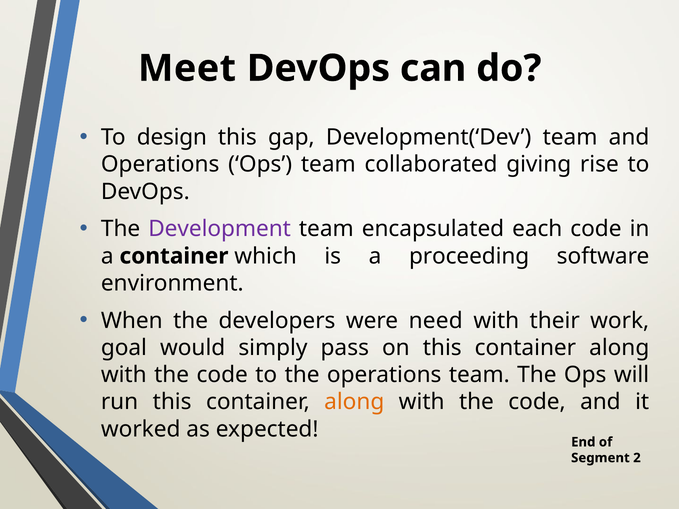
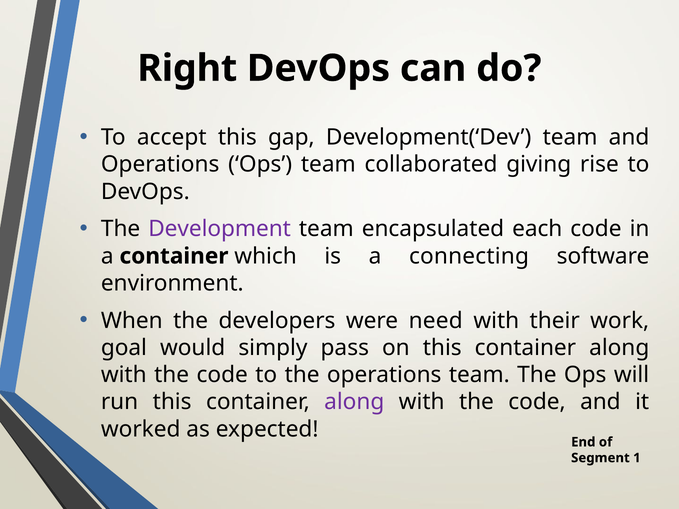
Meet: Meet -> Right
design: design -> accept
proceeding: proceeding -> connecting
along at (354, 402) colour: orange -> purple
2: 2 -> 1
